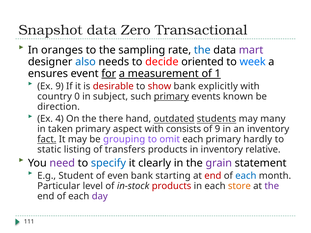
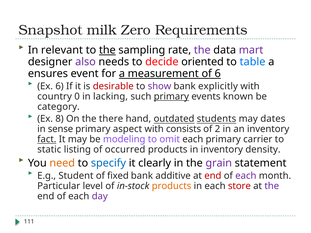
Snapshot data: data -> milk
Transactional: Transactional -> Requirements
oranges: oranges -> relevant
the at (107, 50) underline: none -> present
the at (202, 50) colour: blue -> purple
also colour: blue -> purple
week: week -> table
for underline: present -> none
of 1: 1 -> 6
Ex 9: 9 -> 6
show colour: red -> purple
subject: subject -> lacking
direction: direction -> category
4: 4 -> 8
many: many -> dates
taken: taken -> sense
of 9: 9 -> 2
grouping: grouping -> modeling
hardly: hardly -> carrier
transfers: transfers -> occurred
relative: relative -> density
need colour: purple -> orange
even: even -> fixed
starting: starting -> additive
each at (246, 176) colour: blue -> purple
products at (172, 186) colour: red -> orange
store colour: orange -> red
